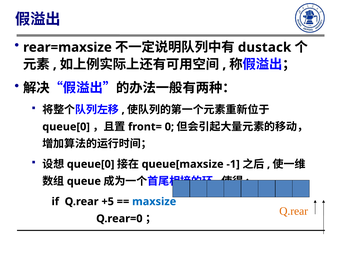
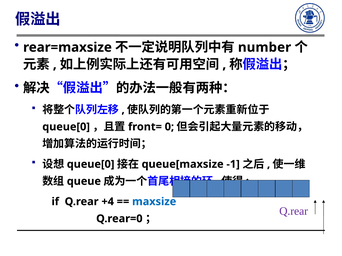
dustack: dustack -> number
+5: +5 -> +4
Q.rear at (294, 212) colour: orange -> purple
